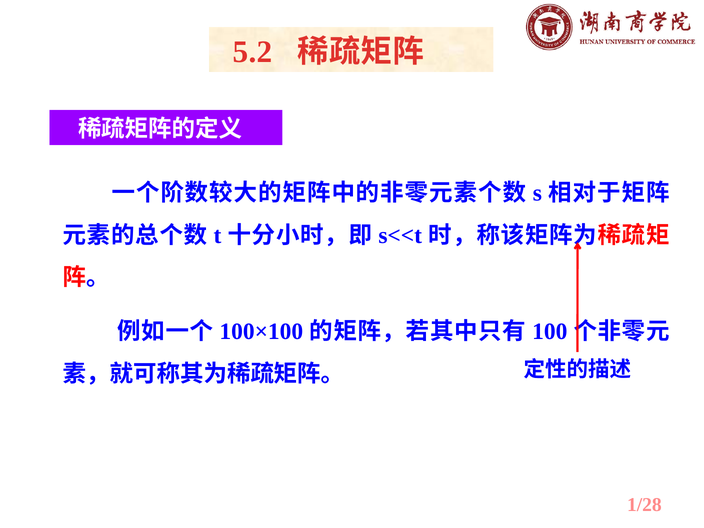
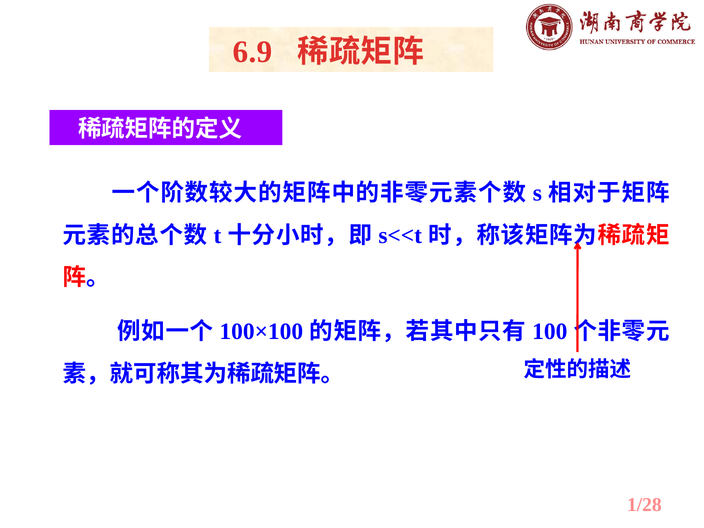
5.2: 5.2 -> 6.9
